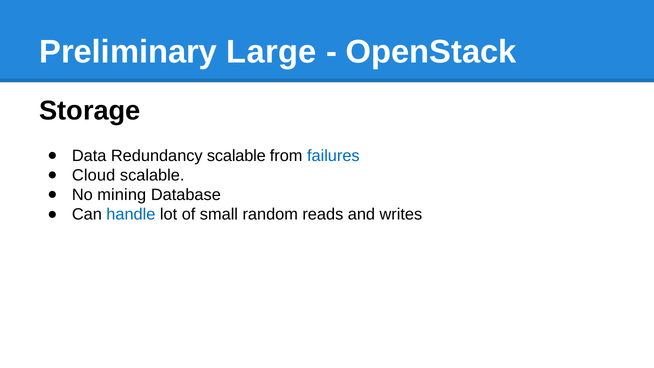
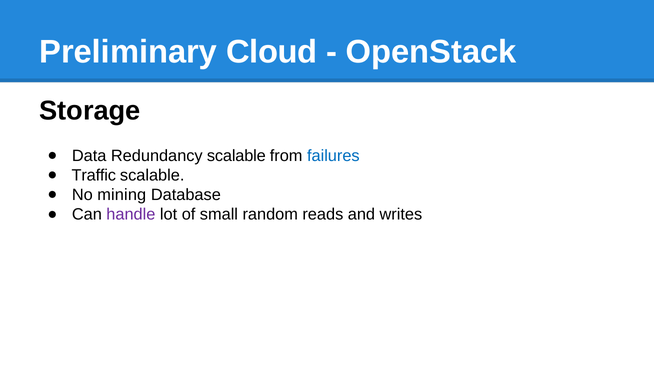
Large: Large -> Cloud
Cloud: Cloud -> Traffic
handle colour: blue -> purple
